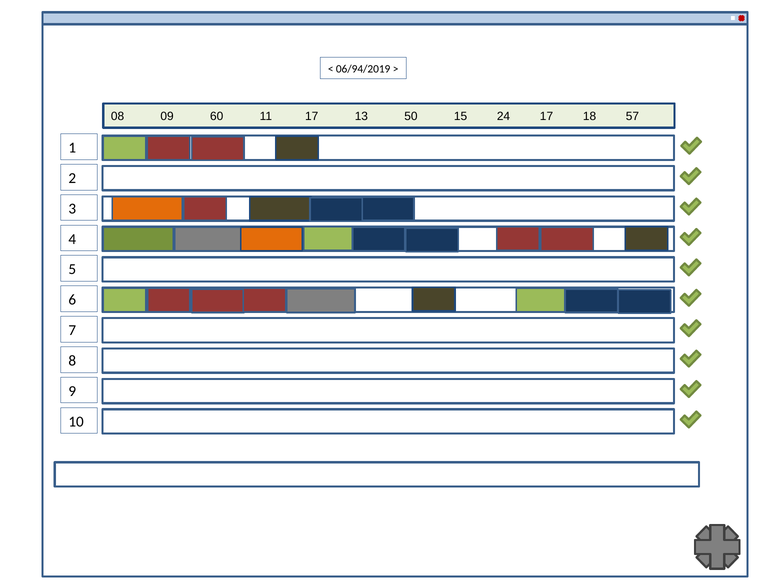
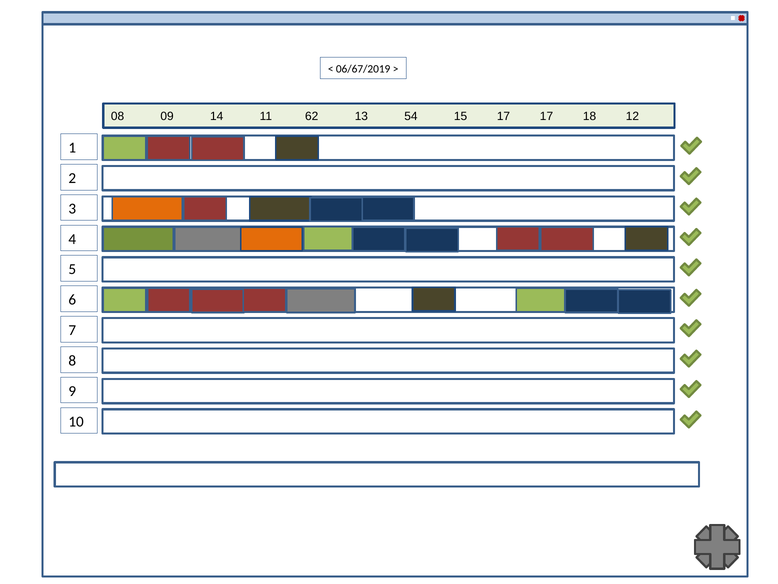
06/94/2019: 06/94/2019 -> 06/67/2019
60: 60 -> 14
11 17: 17 -> 62
50: 50 -> 54
15 24: 24 -> 17
57: 57 -> 12
